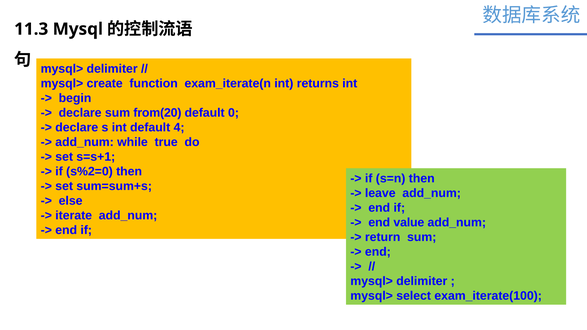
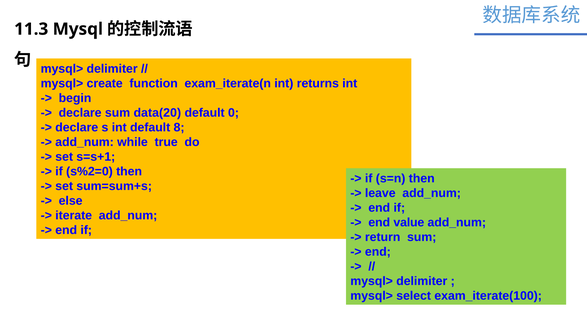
from(20: from(20 -> data(20
4: 4 -> 8
